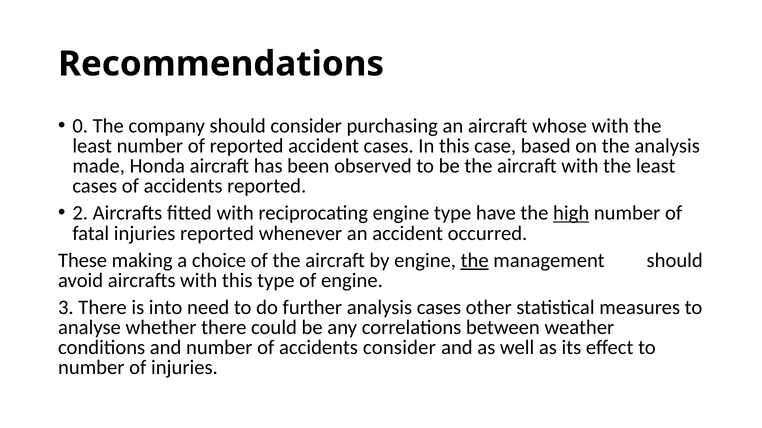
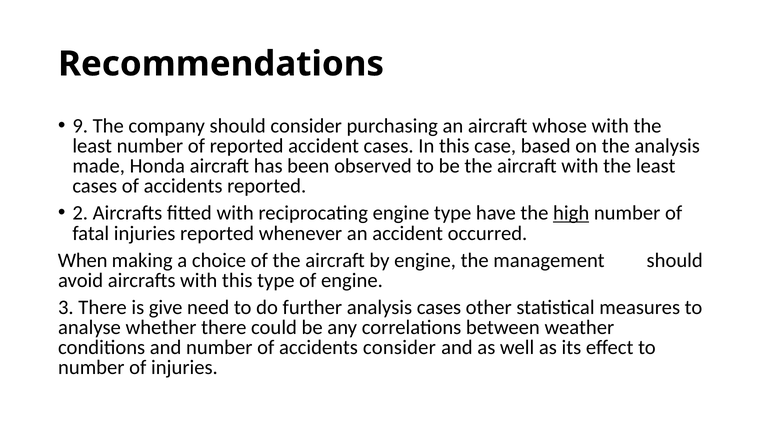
0: 0 -> 9
These: These -> When
the at (475, 261) underline: present -> none
into: into -> give
